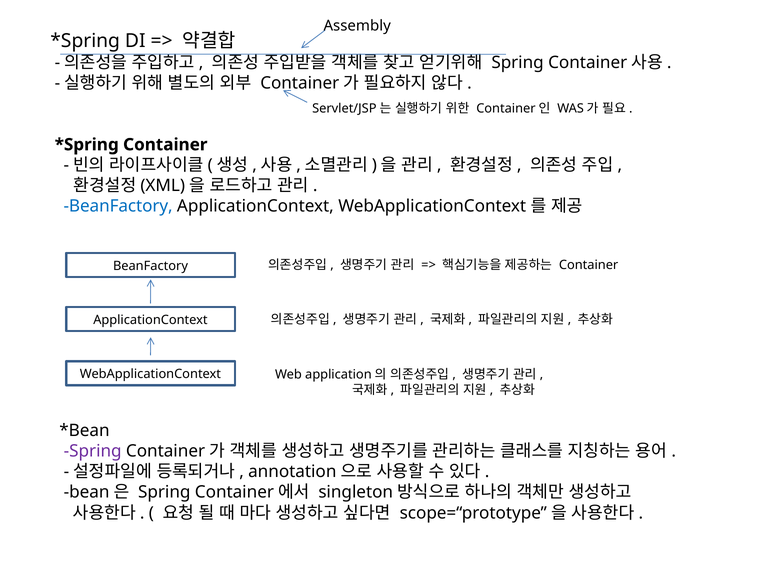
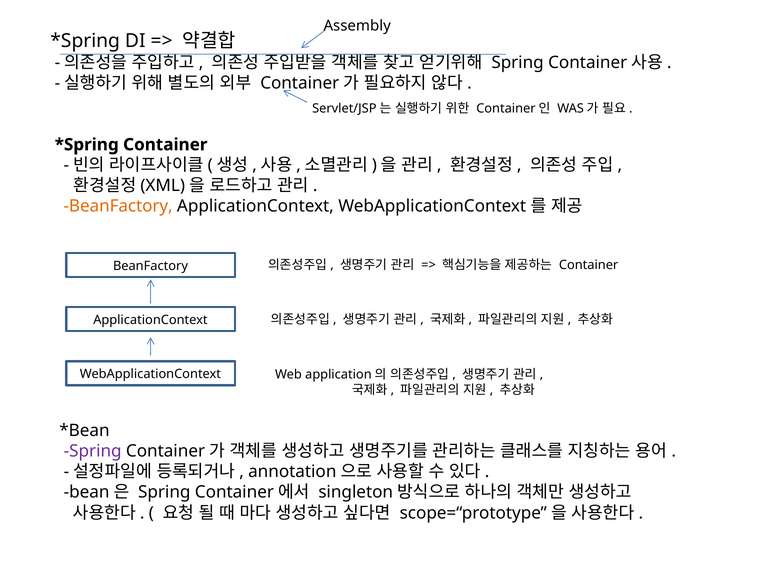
BeanFactory at (118, 206) colour: blue -> orange
